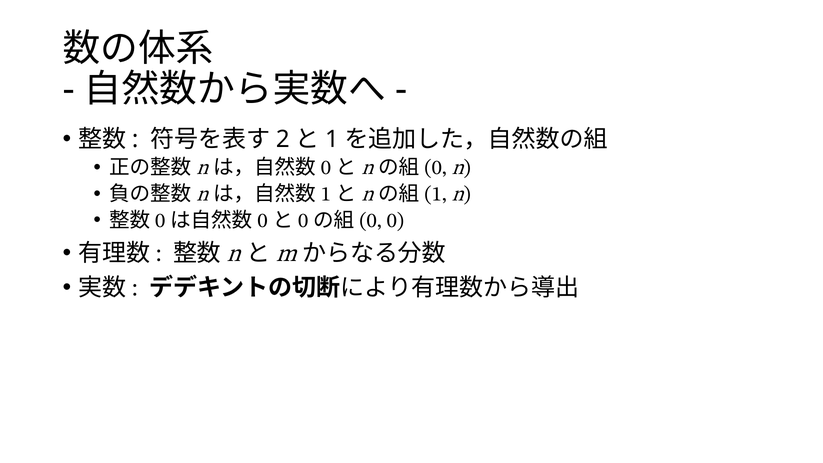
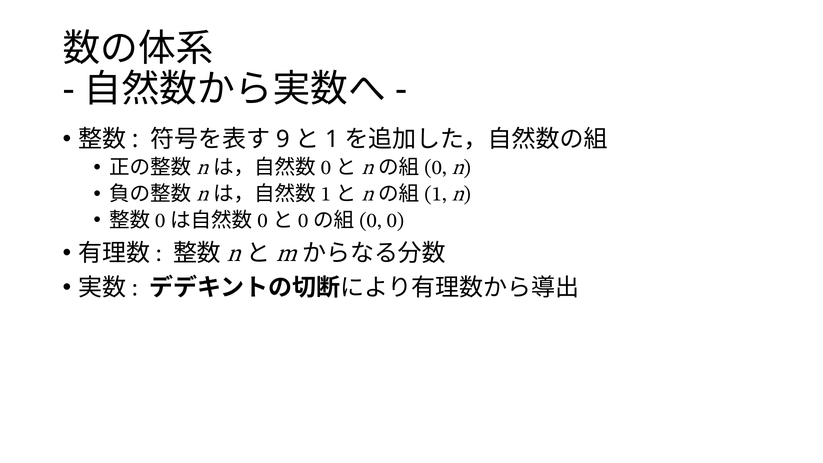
2: 2 -> 9
